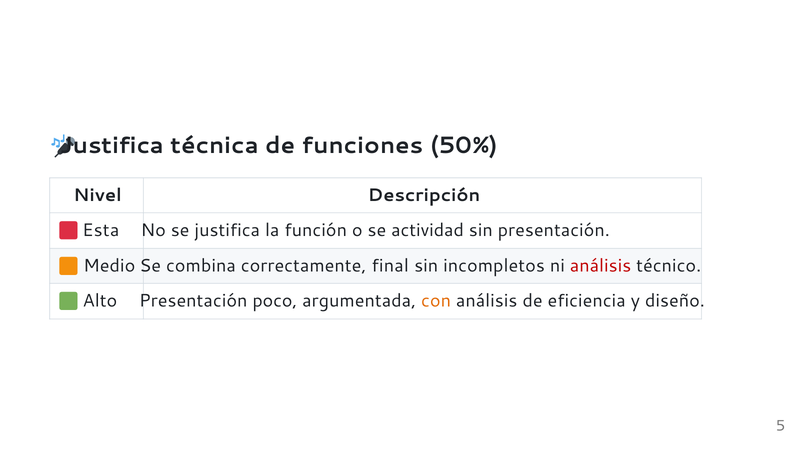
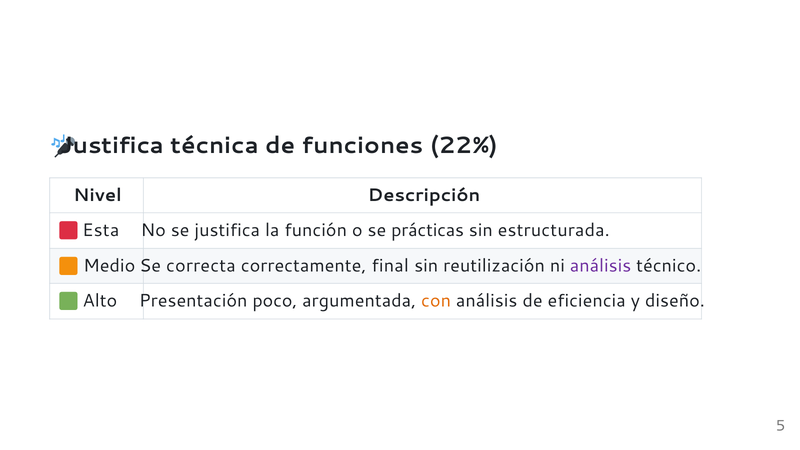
50%: 50% -> 22%
actividad: actividad -> prácticas
sin presentación: presentación -> estructurada
combina: combina -> correcta
incompletos: incompletos -> reutilización
análisis at (601, 266) colour: red -> purple
